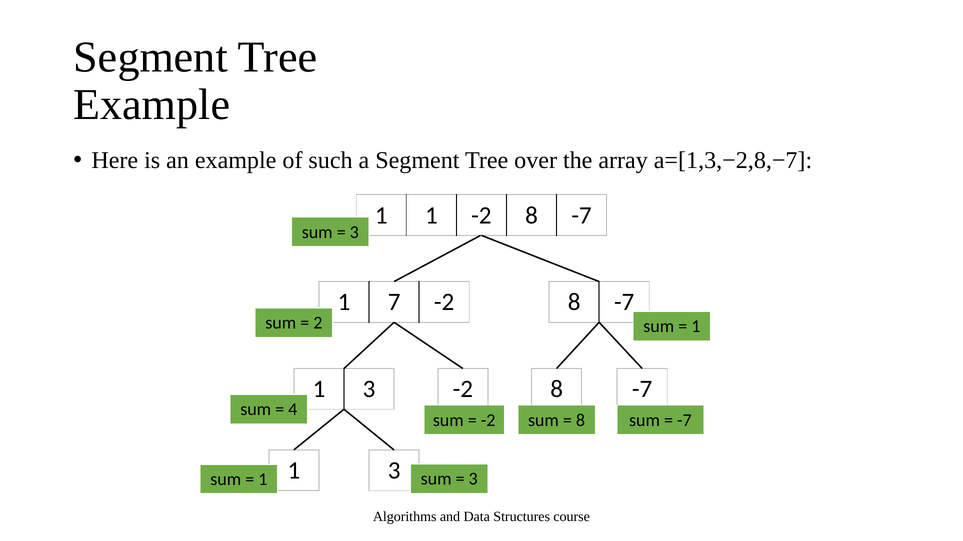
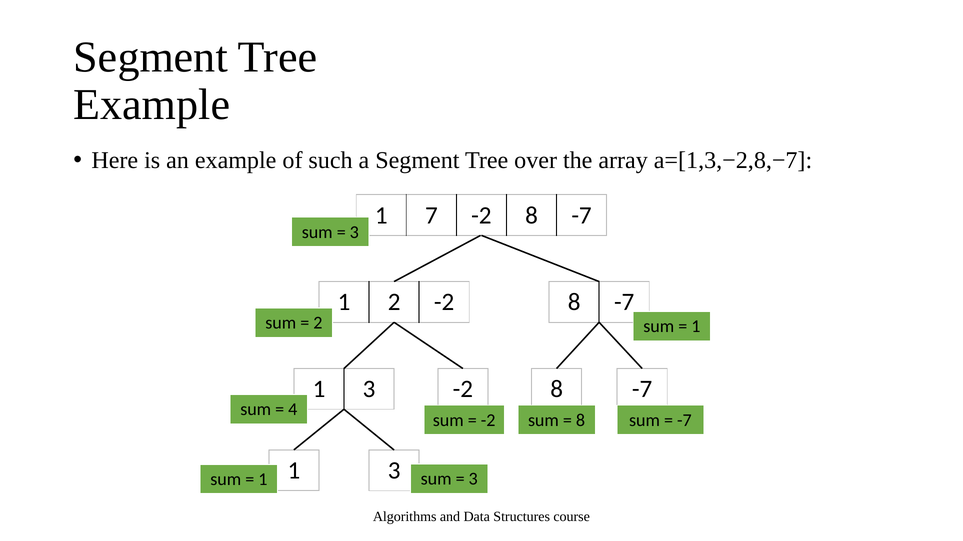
1 1: 1 -> 7
1 7: 7 -> 2
